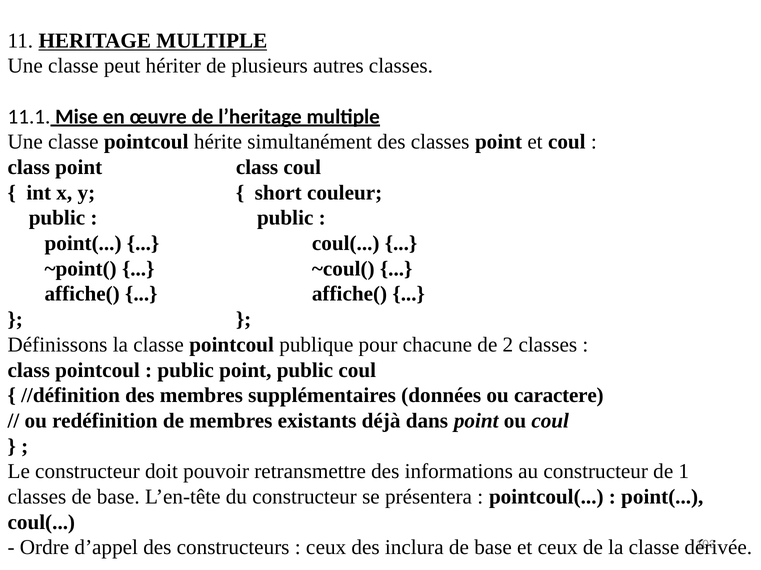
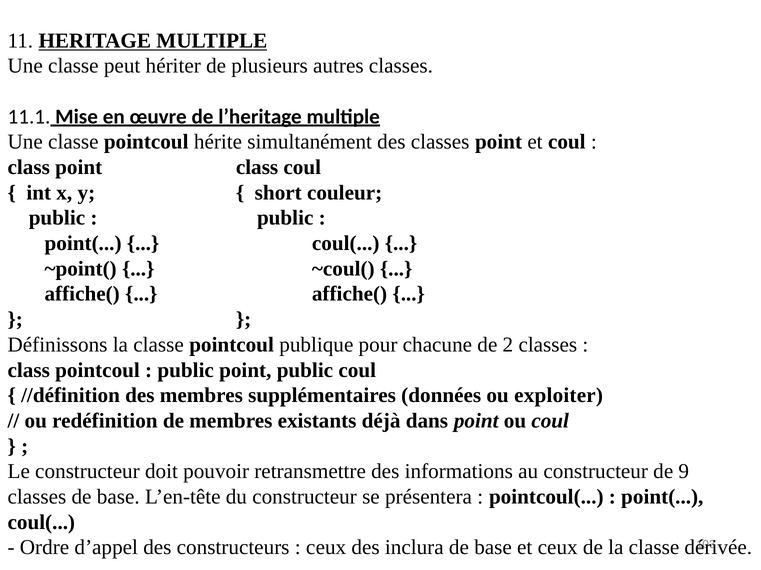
caractere: caractere -> exploiter
1: 1 -> 9
